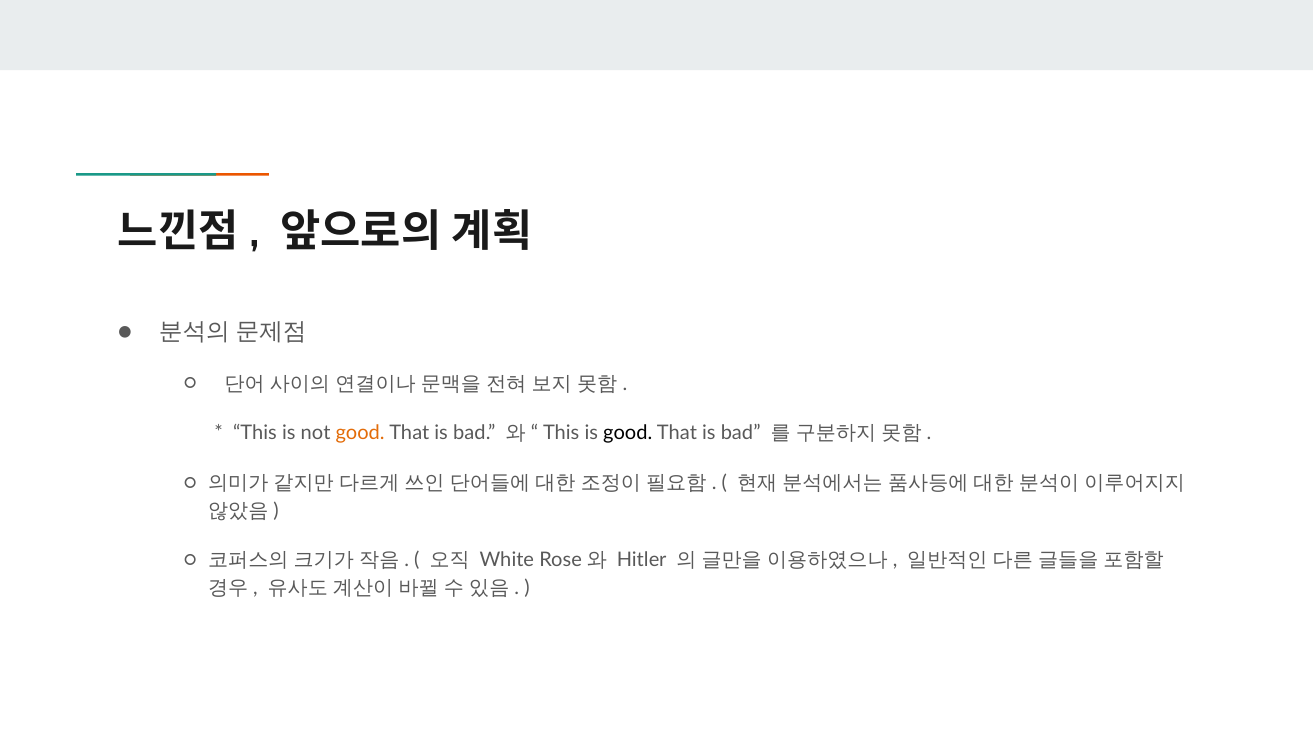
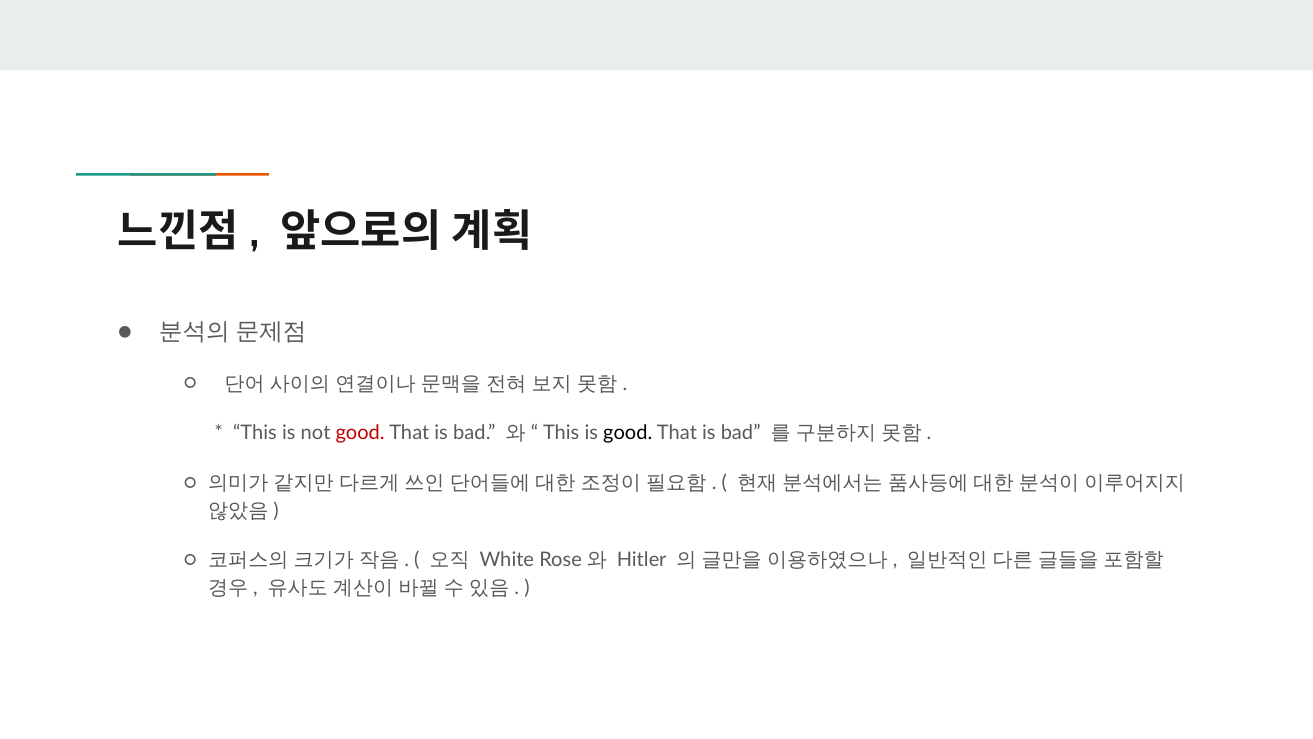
good at (360, 433) colour: orange -> red
